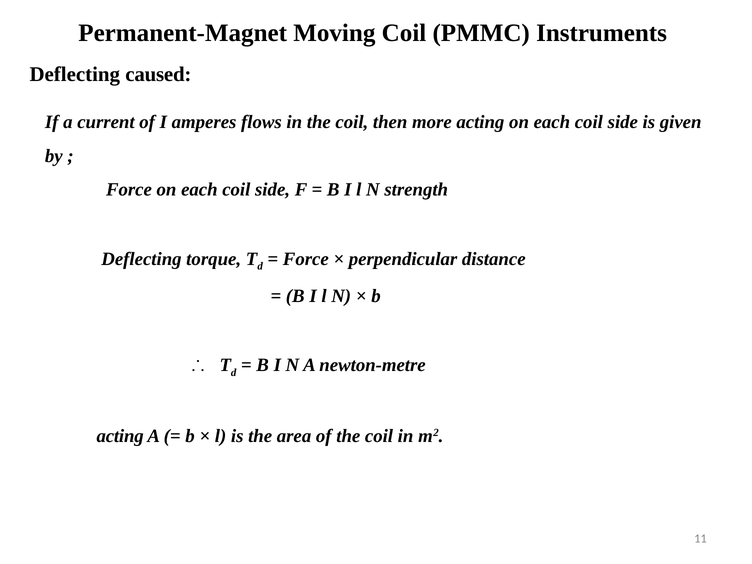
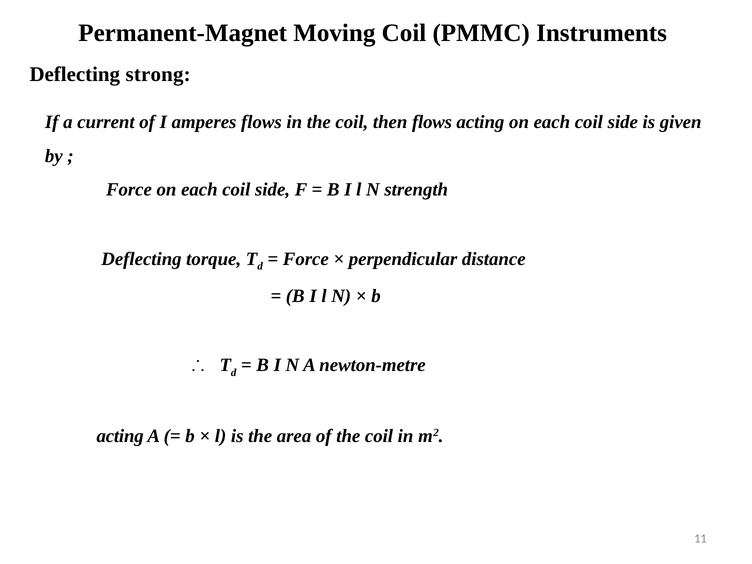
caused: caused -> strong
then more: more -> flows
